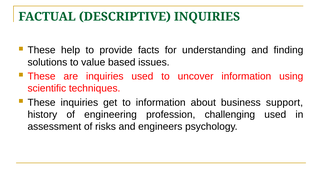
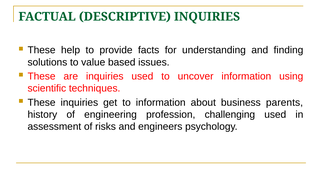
support: support -> parents
